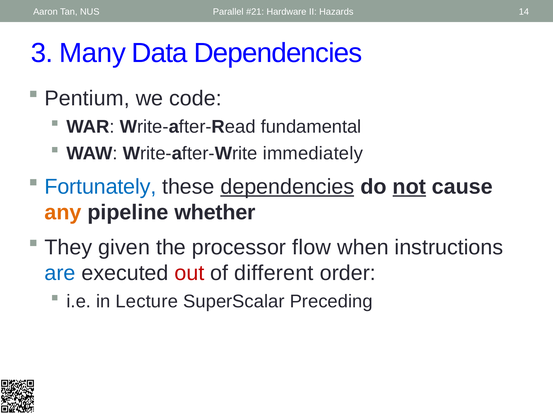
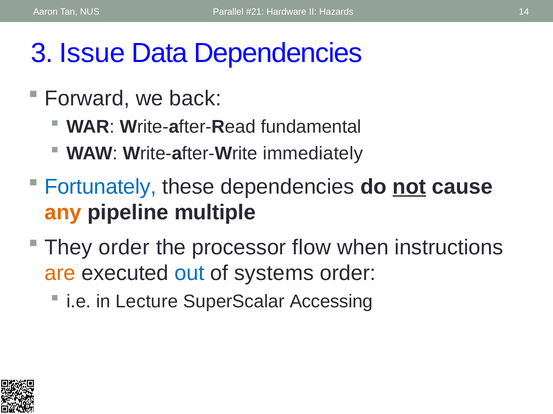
Many: Many -> Issue
Pentium: Pentium -> Forward
code: code -> back
dependencies at (287, 187) underline: present -> none
whether: whether -> multiple
They given: given -> order
are colour: blue -> orange
out colour: red -> blue
different: different -> systems
Preceding: Preceding -> Accessing
